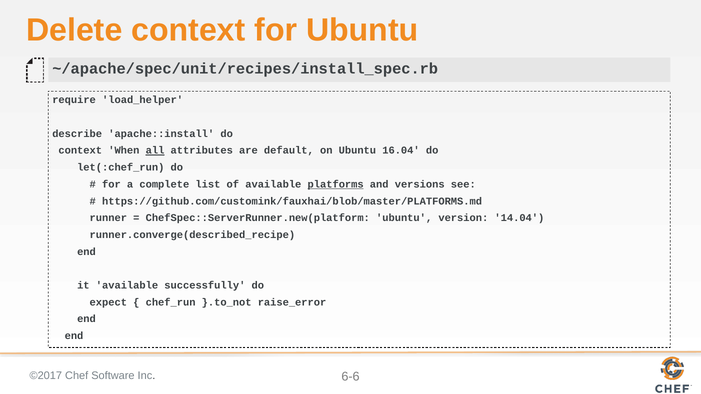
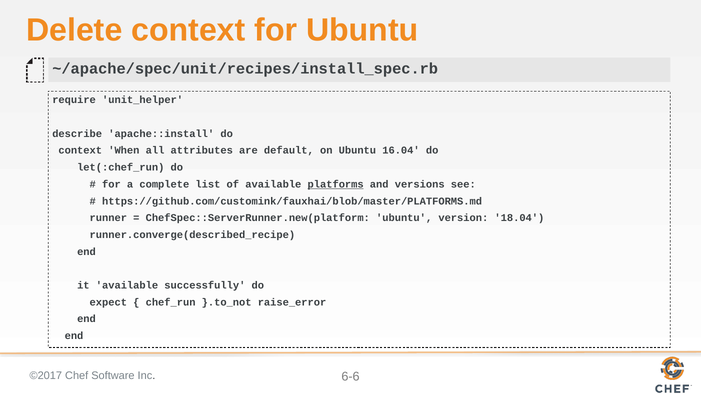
load_helper: load_helper -> unit_helper
all underline: present -> none
14.04: 14.04 -> 18.04
